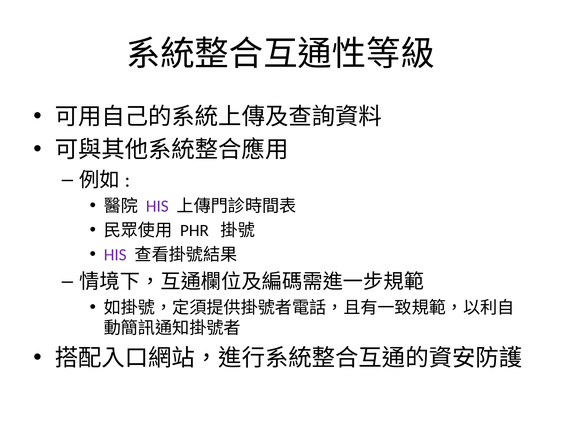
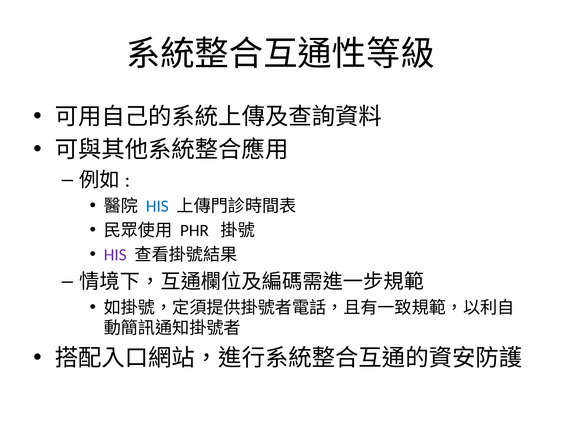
HIS at (157, 206) colour: purple -> blue
